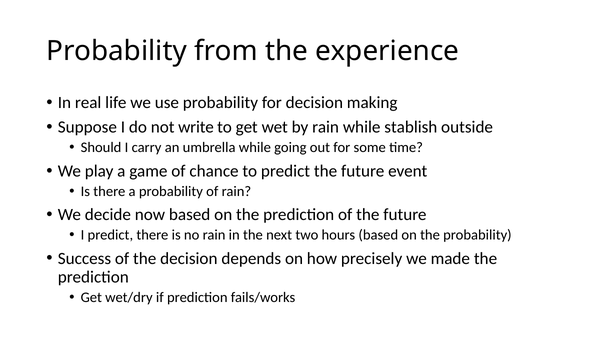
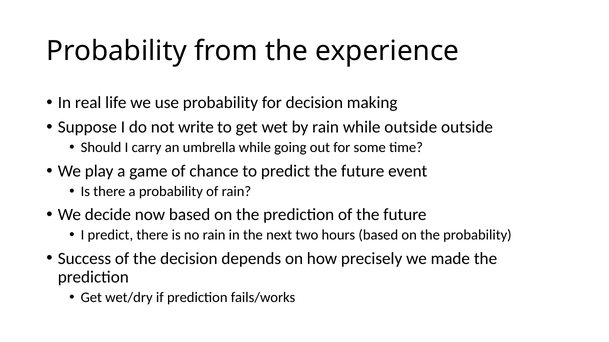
while stablish: stablish -> outside
